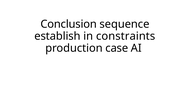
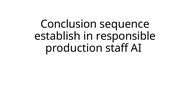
constraints: constraints -> responsible
case: case -> staff
